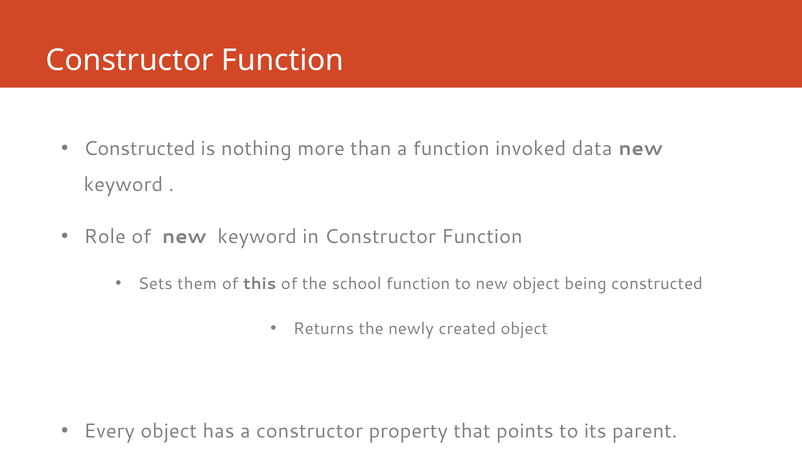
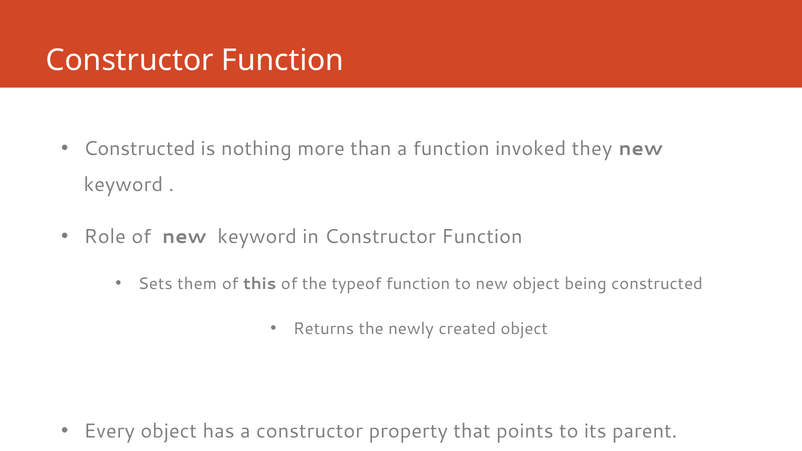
data: data -> they
school: school -> typeof
